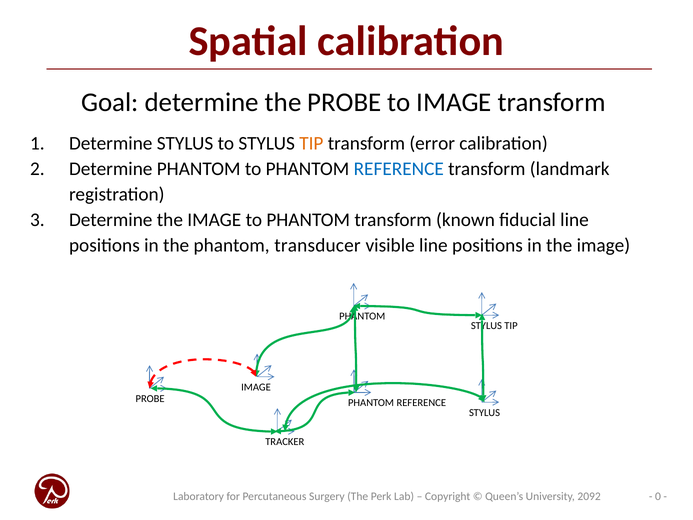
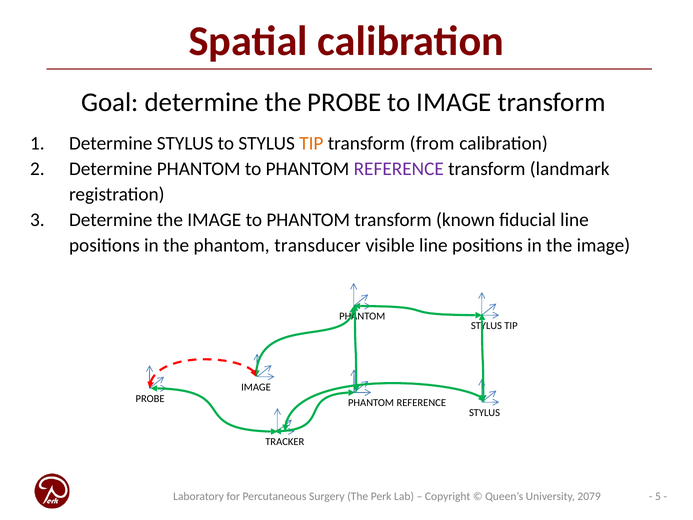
error: error -> from
REFERENCE at (399, 169) colour: blue -> purple
0: 0 -> 5
2092: 2092 -> 2079
